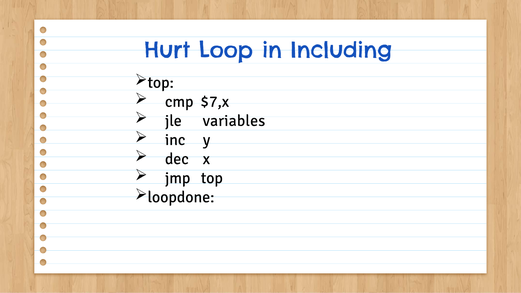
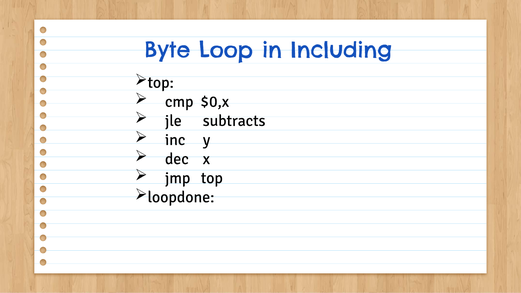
Hurt: Hurt -> Byte
$7,x: $7,x -> $0,x
variables: variables -> subtracts
